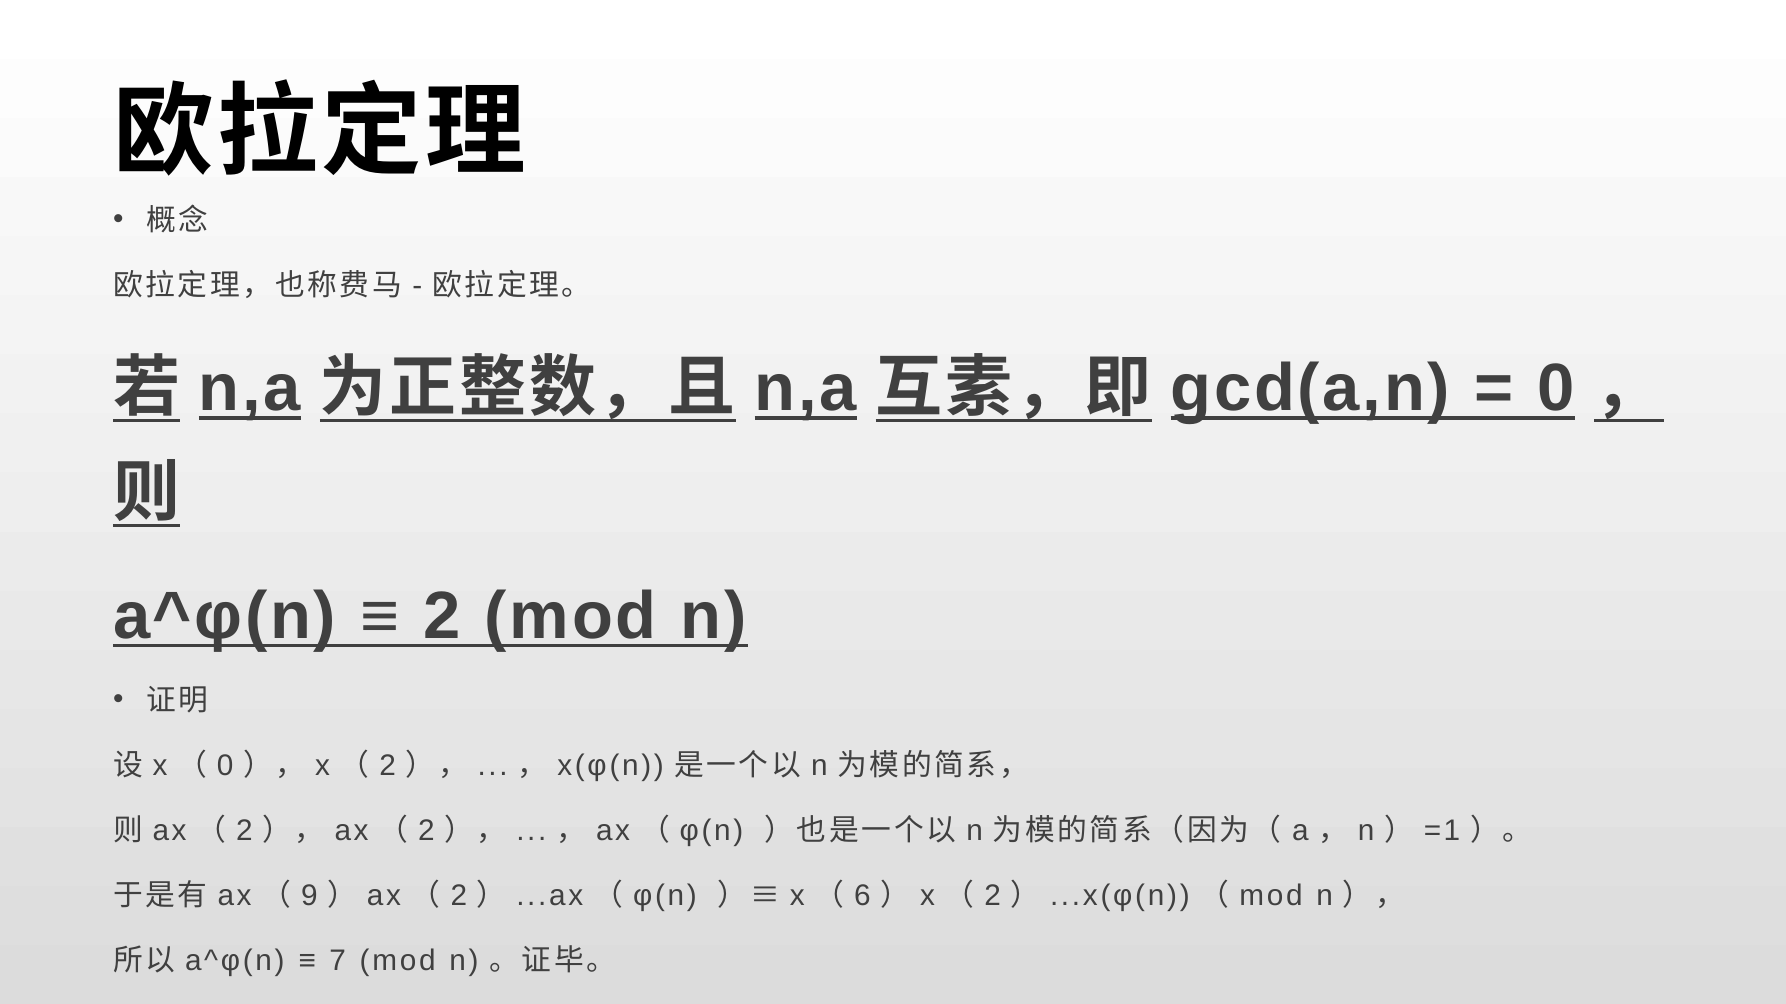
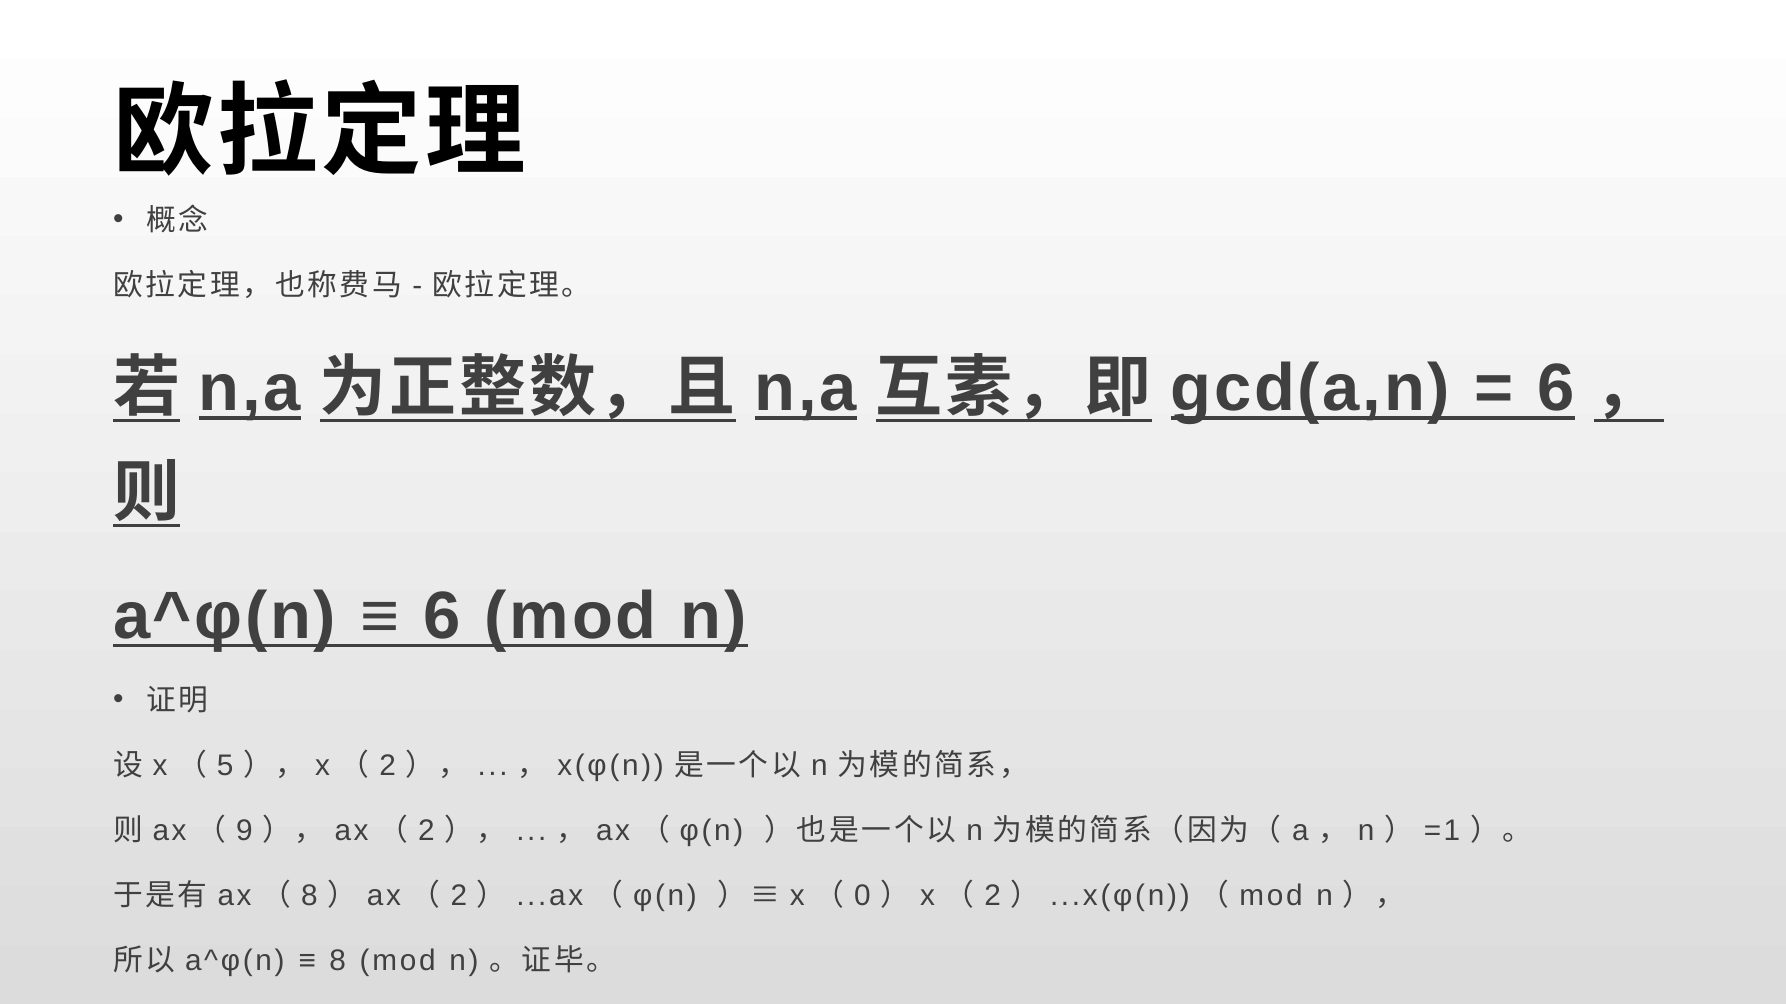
0 at (1556, 389): 0 -> 6
2 at (442, 616): 2 -> 6
0 at (225, 766): 0 -> 5
2 at (244, 831): 2 -> 9
9 at (309, 896): 9 -> 8
6: 6 -> 0
7 at (338, 961): 7 -> 8
